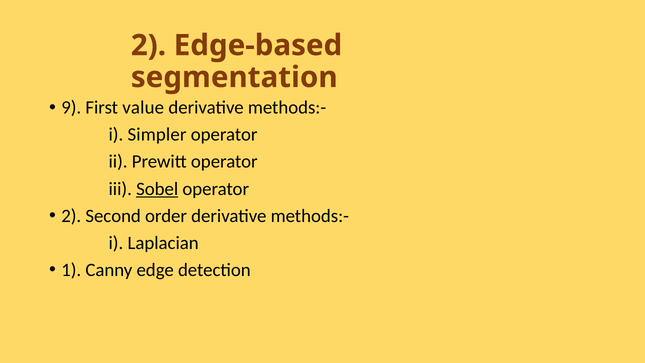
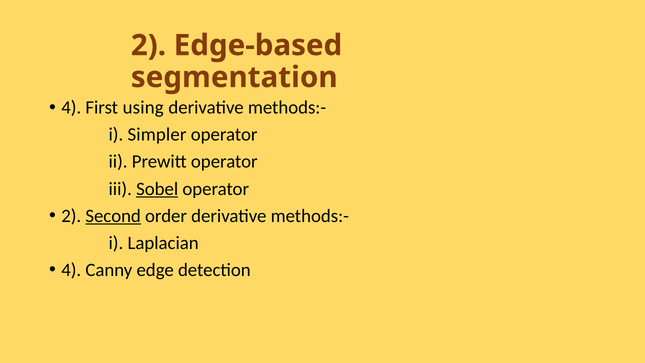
9 at (71, 108): 9 -> 4
value: value -> using
Second underline: none -> present
1 at (71, 270): 1 -> 4
